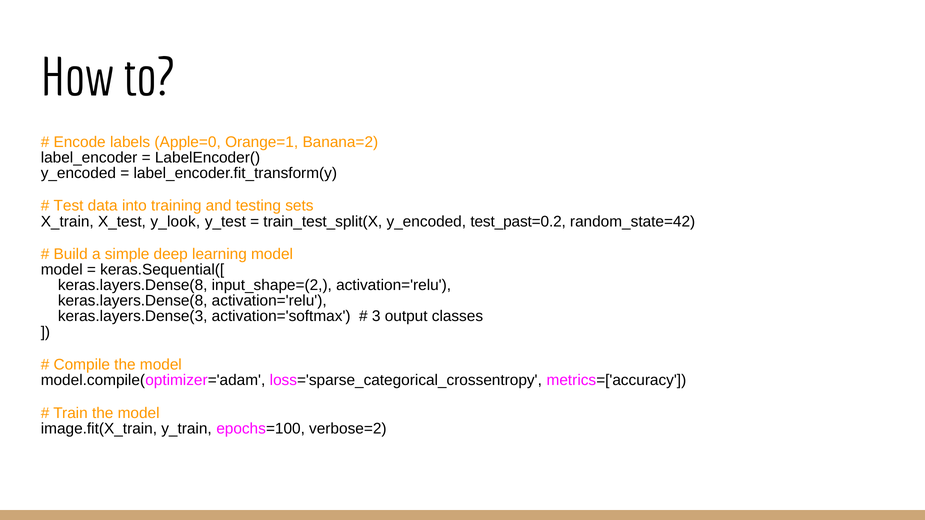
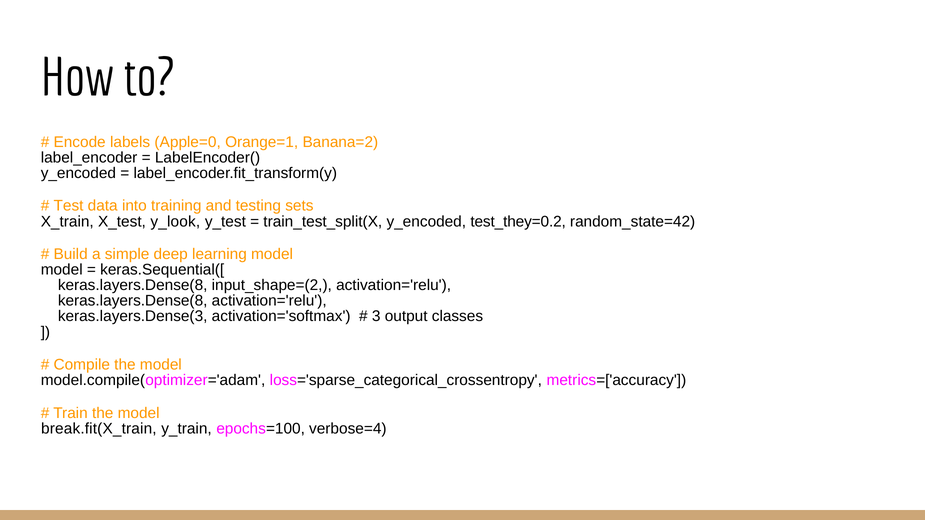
test_past=0.2: test_past=0.2 -> test_they=0.2
image.fit(X_train: image.fit(X_train -> break.fit(X_train
verbose=2: verbose=2 -> verbose=4
